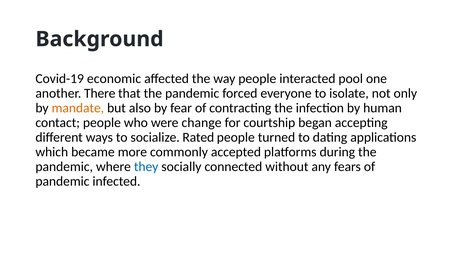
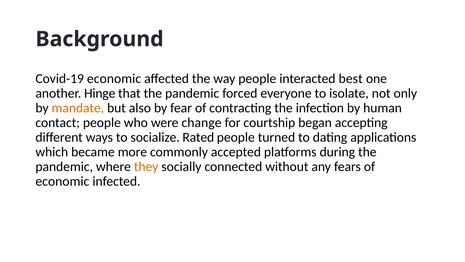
pool: pool -> best
There: There -> Hinge
they colour: blue -> orange
pandemic at (62, 181): pandemic -> economic
